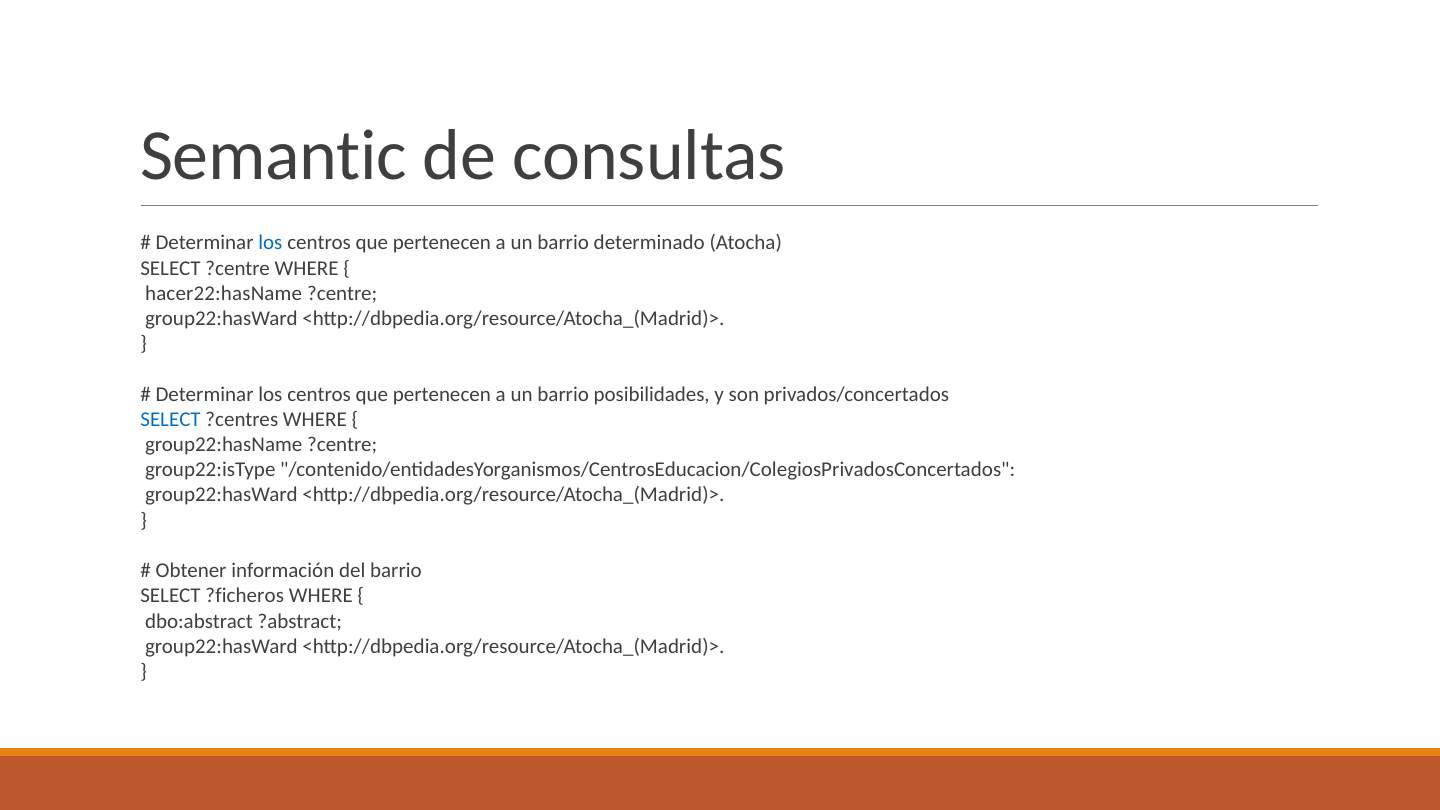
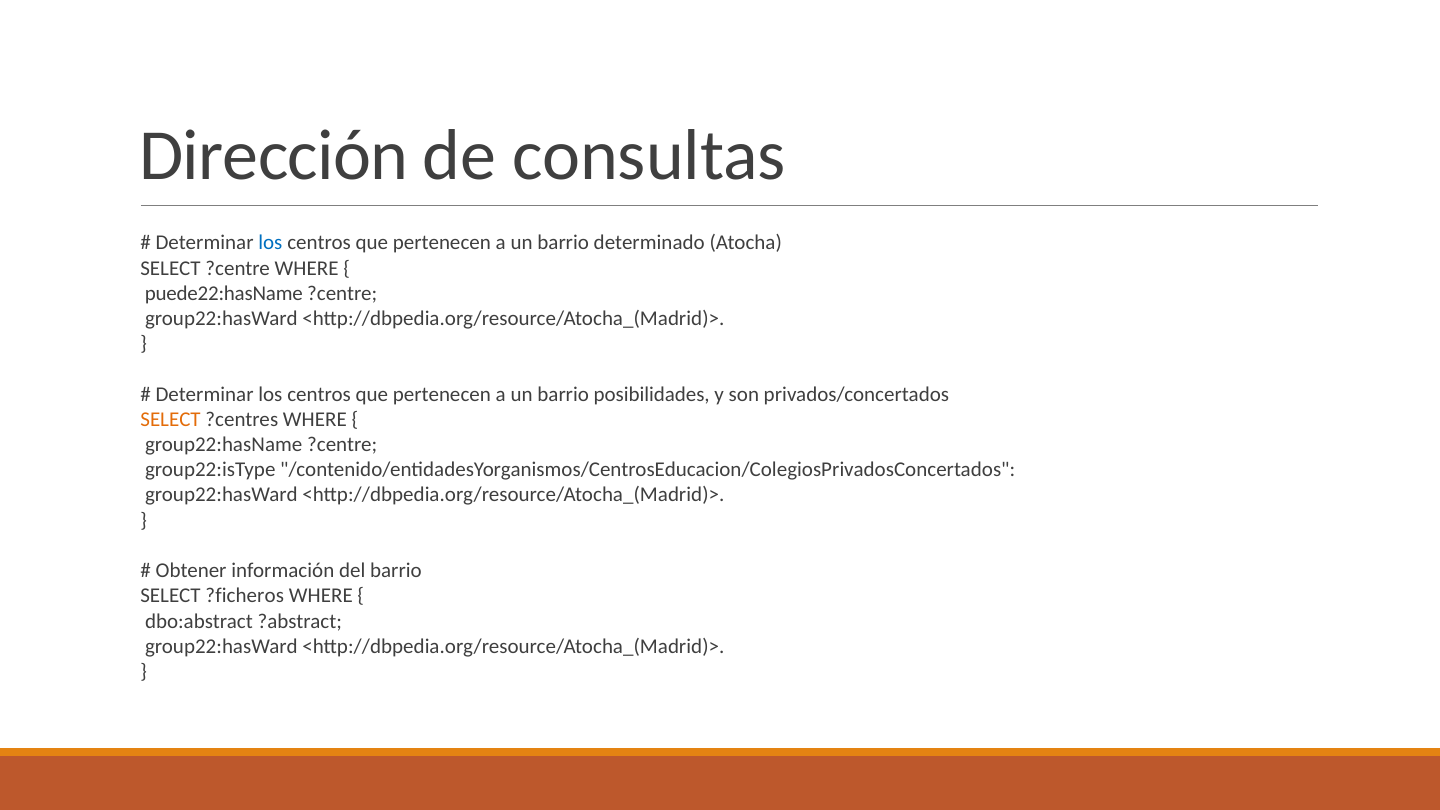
Semantic: Semantic -> Dirección
hacer22:hasName: hacer22:hasName -> puede22:hasName
SELECT at (171, 419) colour: blue -> orange
